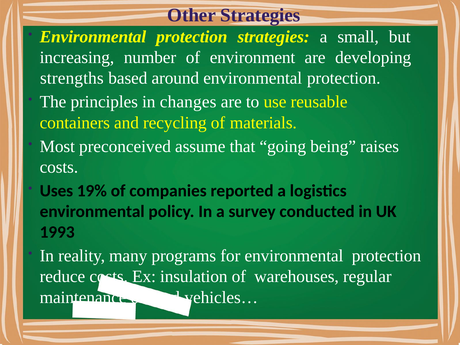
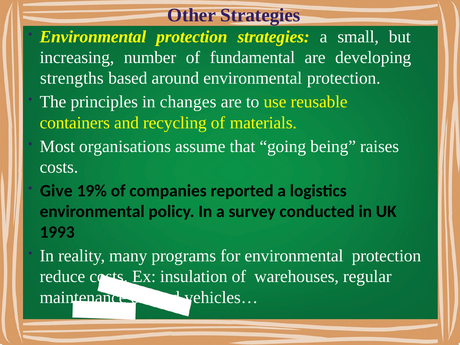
environment: environment -> fundamental
preconceived: preconceived -> organisations
Uses: Uses -> Give
